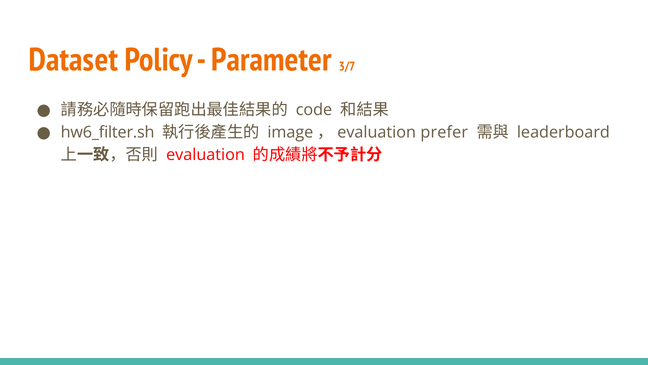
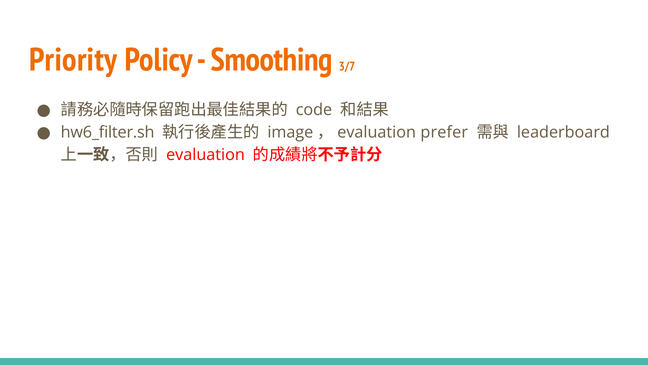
Dataset: Dataset -> Priority
Parameter: Parameter -> Smoothing
